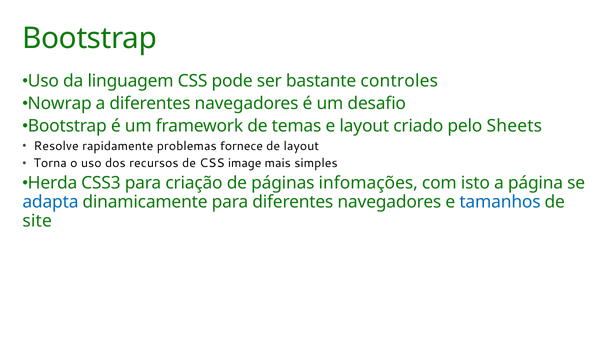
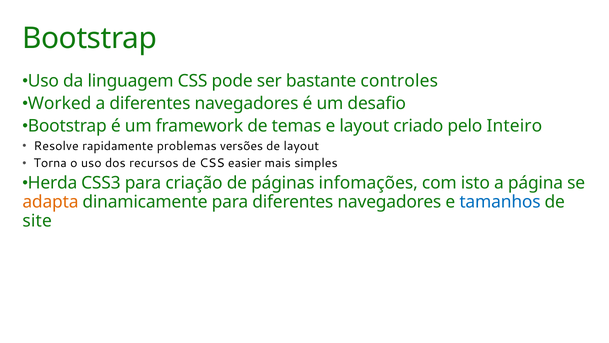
Nowrap: Nowrap -> Worked
Sheets: Sheets -> Inteiro
fornece: fornece -> versões
image: image -> easier
adapta colour: blue -> orange
